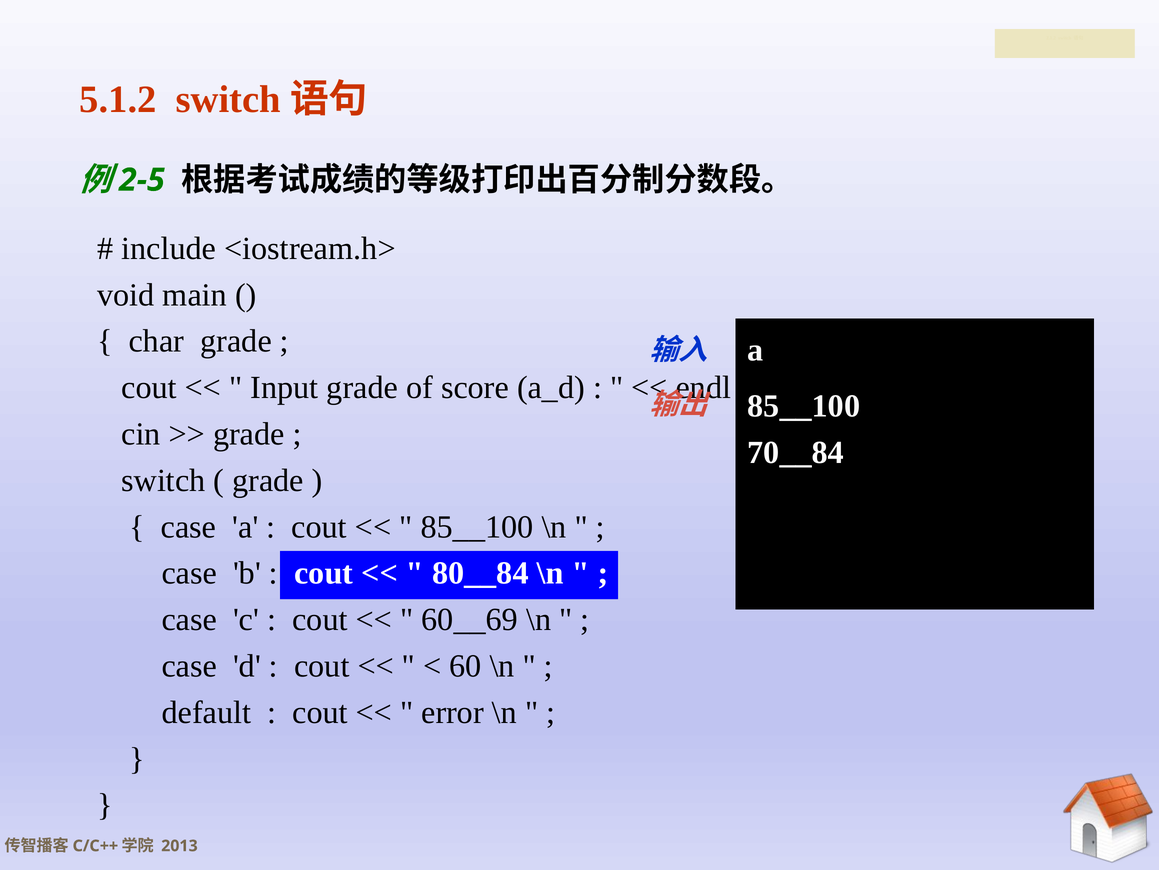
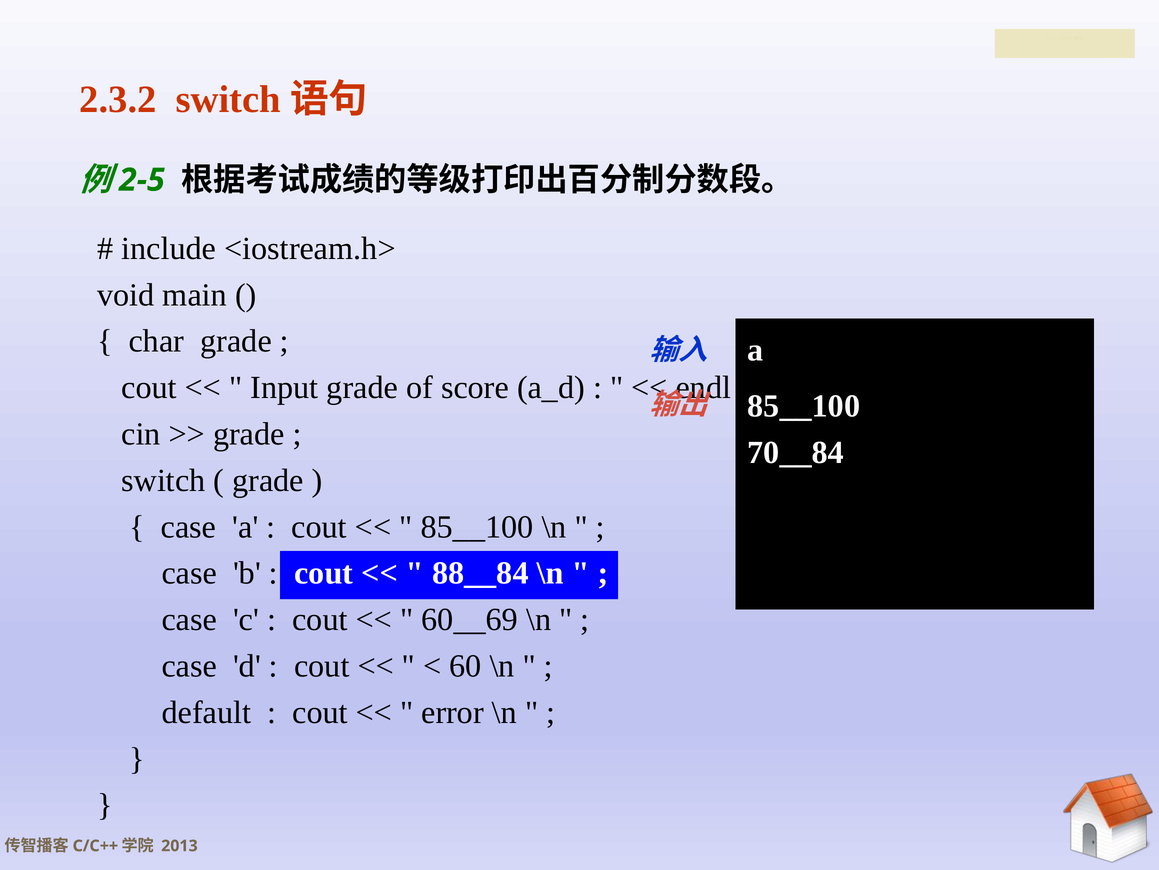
5.1.2: 5.1.2 -> 2.3.2
80__84: 80__84 -> 88__84
